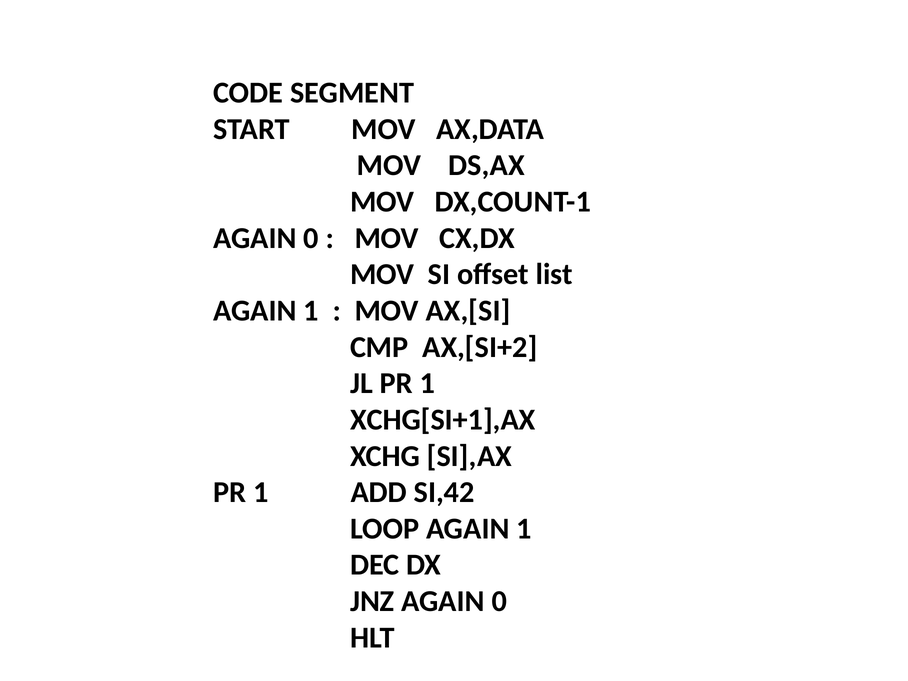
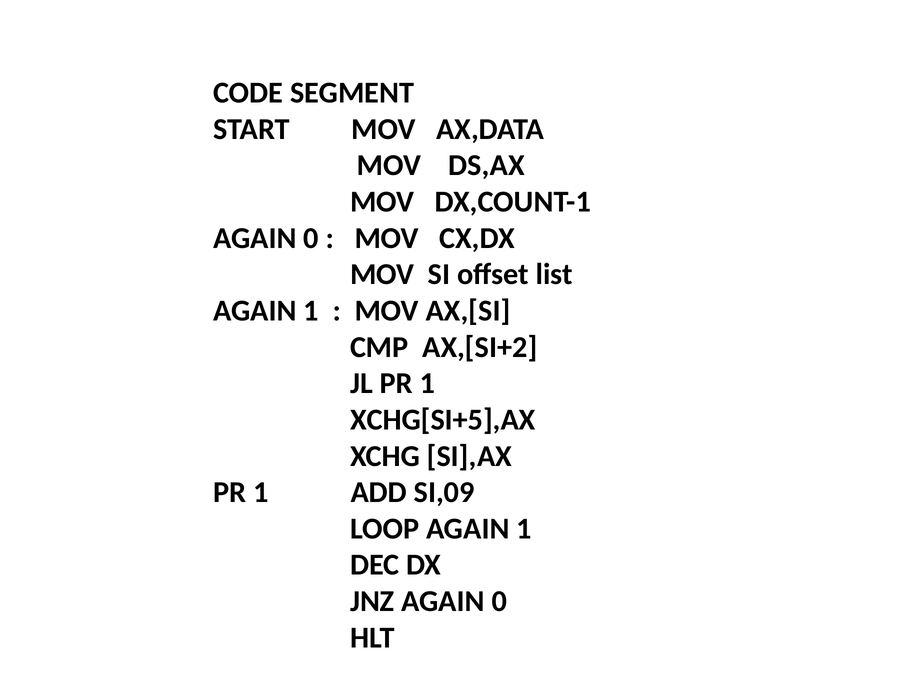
XCHG[SI+1],AX: XCHG[SI+1],AX -> XCHG[SI+5],AX
SI,42: SI,42 -> SI,09
